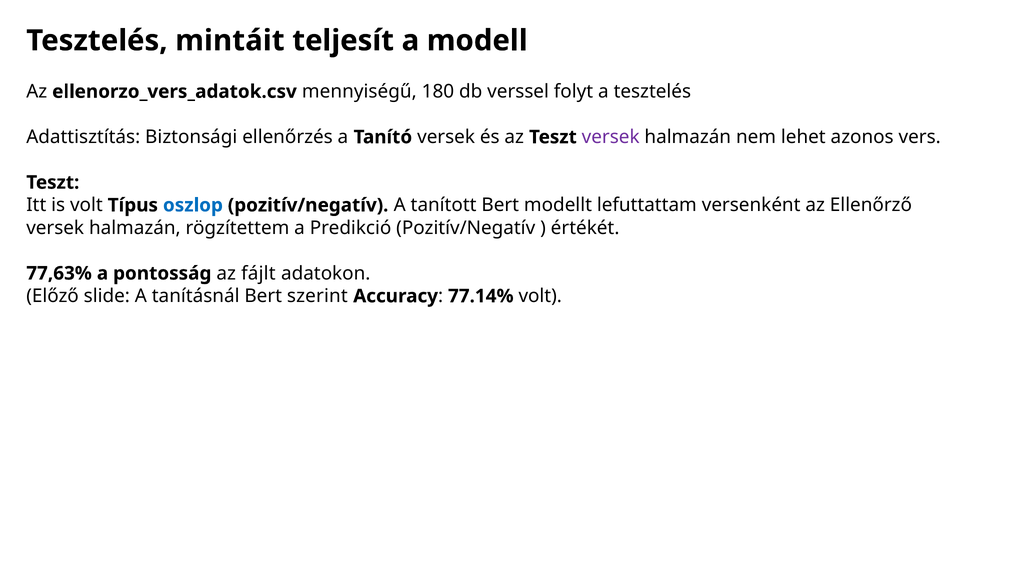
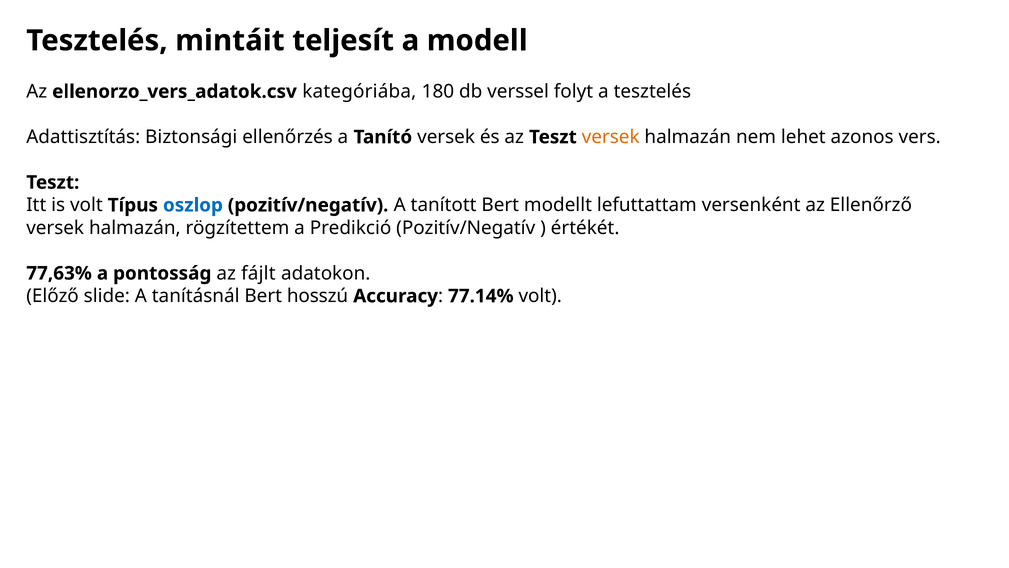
mennyiségű: mennyiségű -> kategóriába
versek at (611, 137) colour: purple -> orange
szerint: szerint -> hosszú
